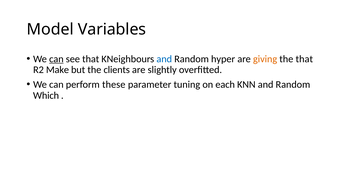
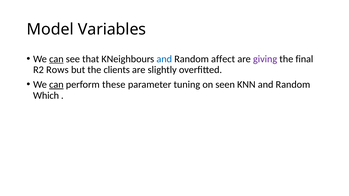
hyper: hyper -> affect
giving colour: orange -> purple
the that: that -> final
Make: Make -> Rows
can at (56, 85) underline: none -> present
each: each -> seen
